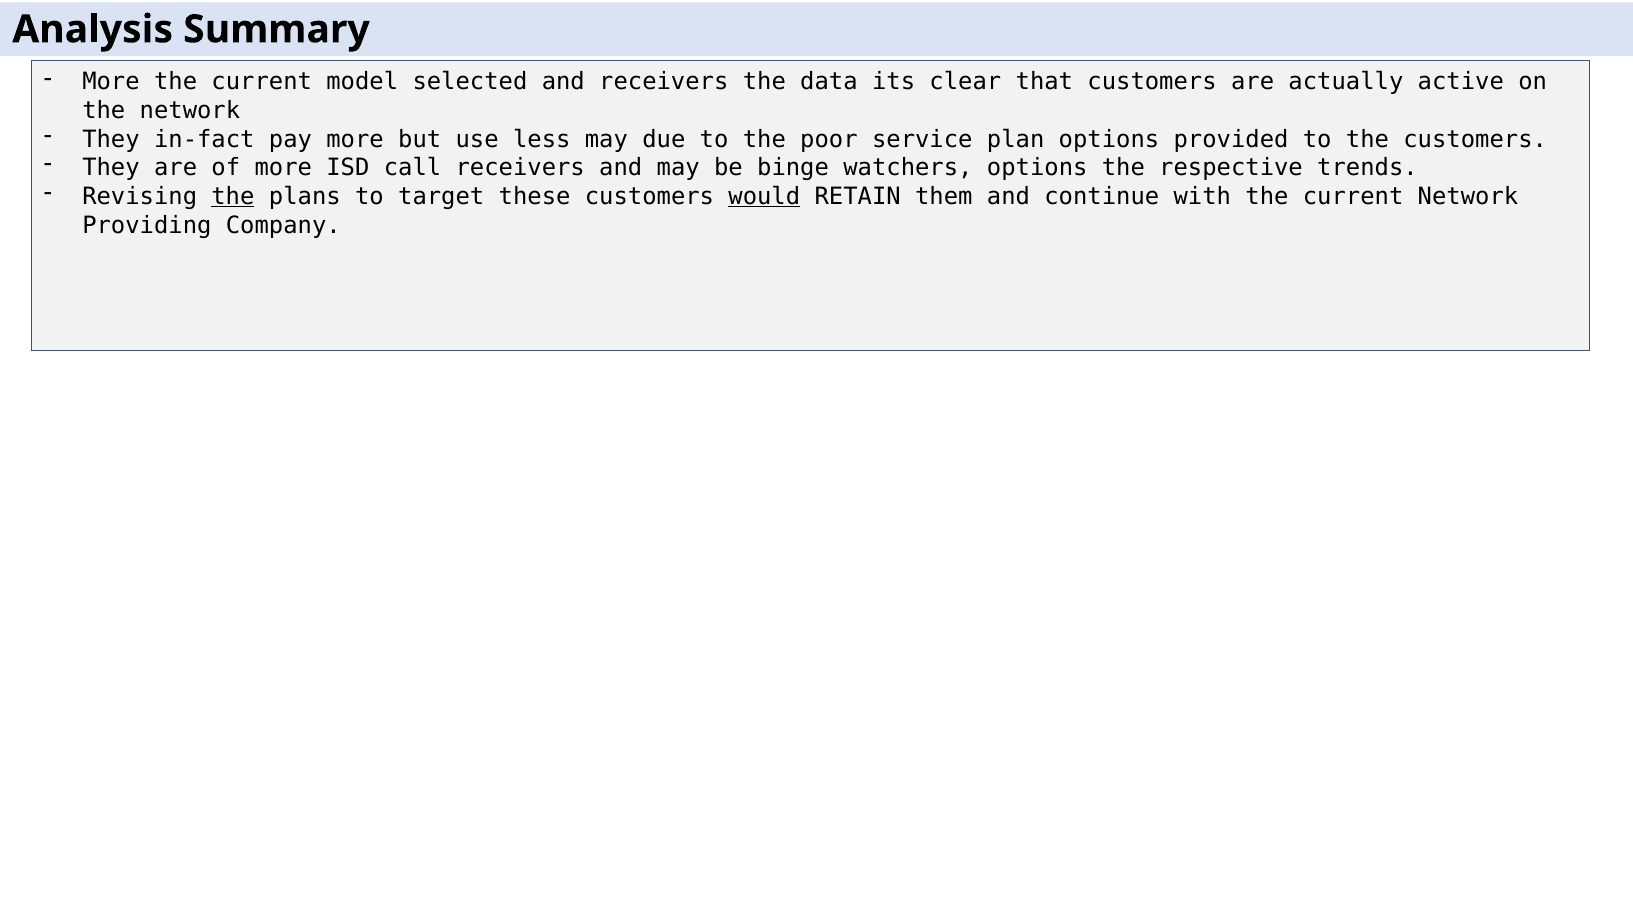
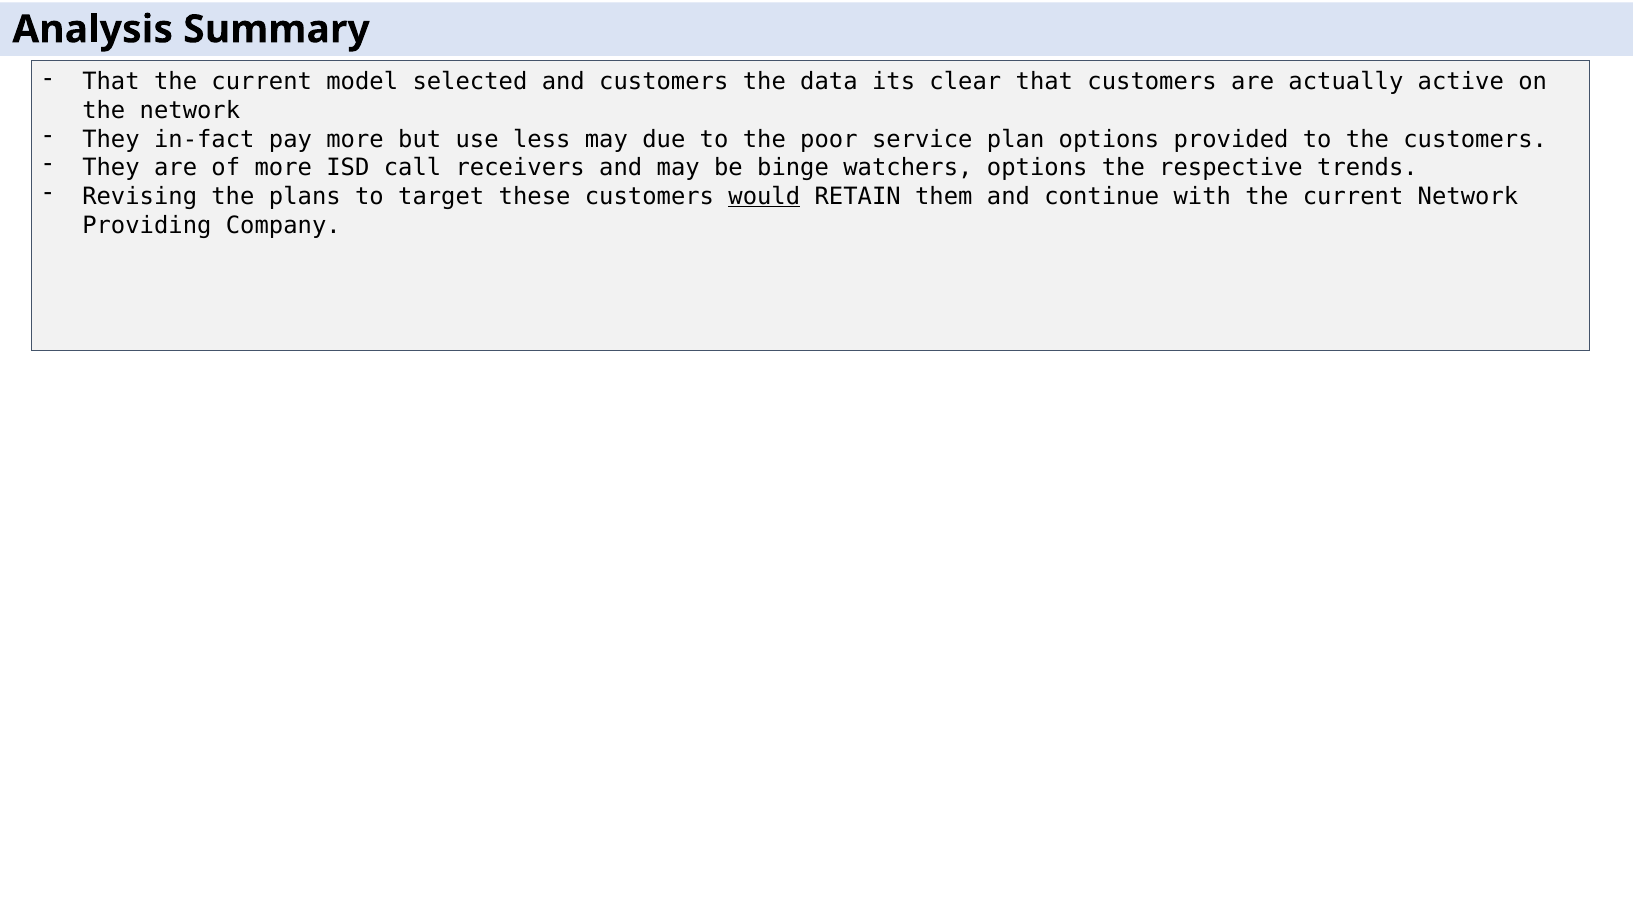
More at (111, 82): More -> That
and receivers: receivers -> customers
the at (233, 196) underline: present -> none
